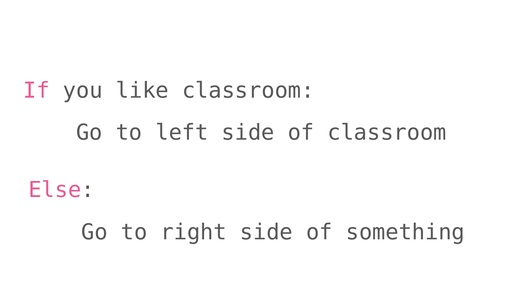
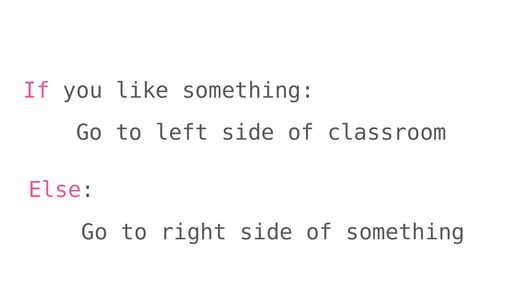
like classroom: classroom -> something
